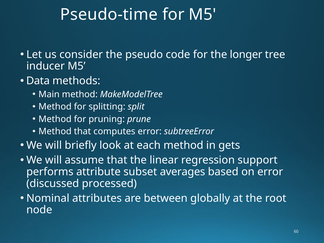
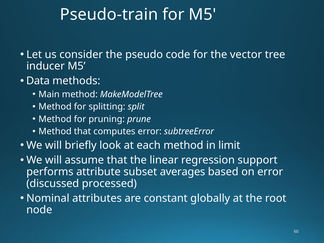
Pseudo-time: Pseudo-time -> Pseudo-train
longer: longer -> vector
gets: gets -> limit
between: between -> constant
